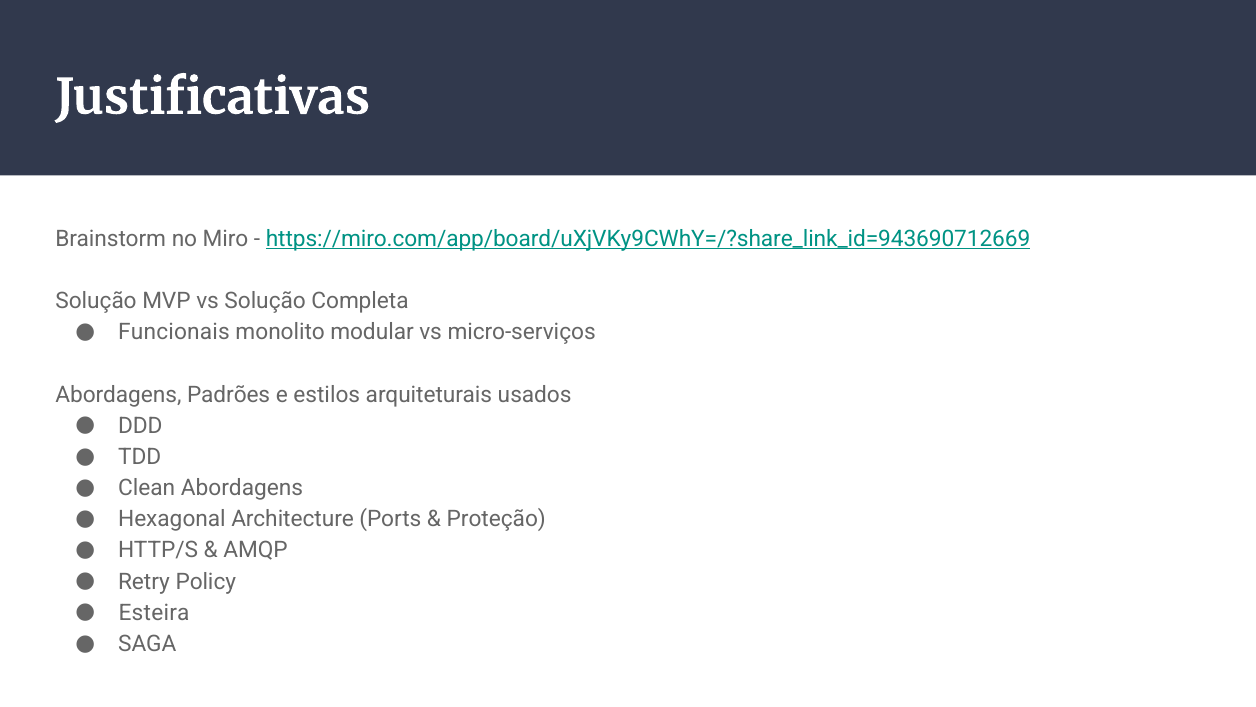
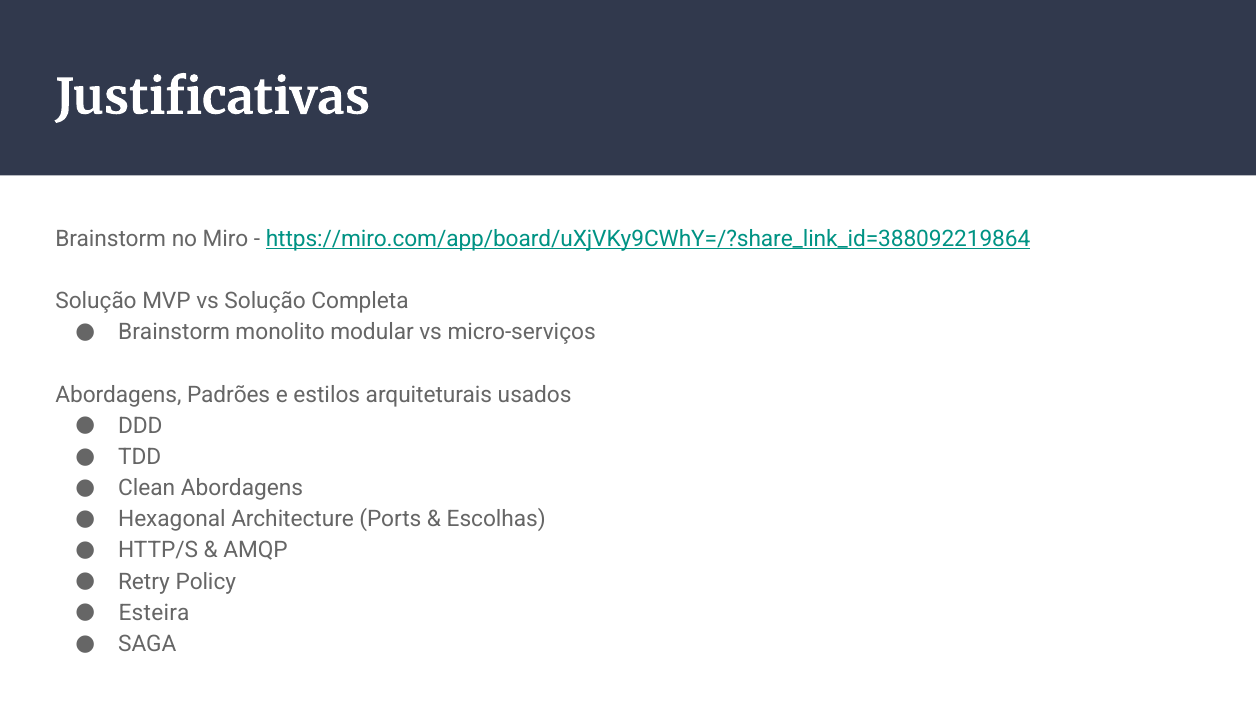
https://miro.com/app/board/uXjVKy9CWhY=/?share_link_id=943690712669: https://miro.com/app/board/uXjVKy9CWhY=/?share_link_id=943690712669 -> https://miro.com/app/board/uXjVKy9CWhY=/?share_link_id=388092219864
Funcionais at (174, 332): Funcionais -> Brainstorm
Proteção: Proteção -> Escolhas
